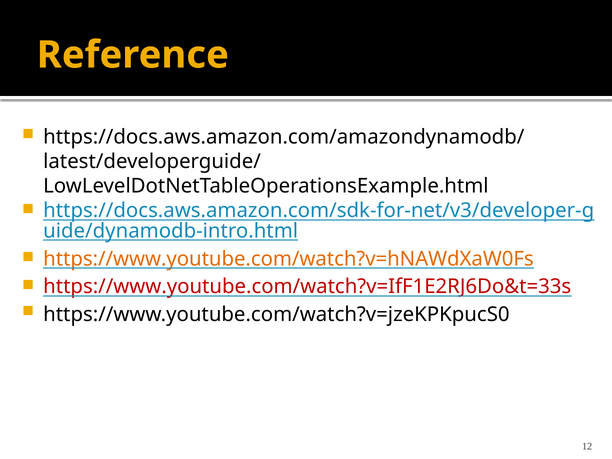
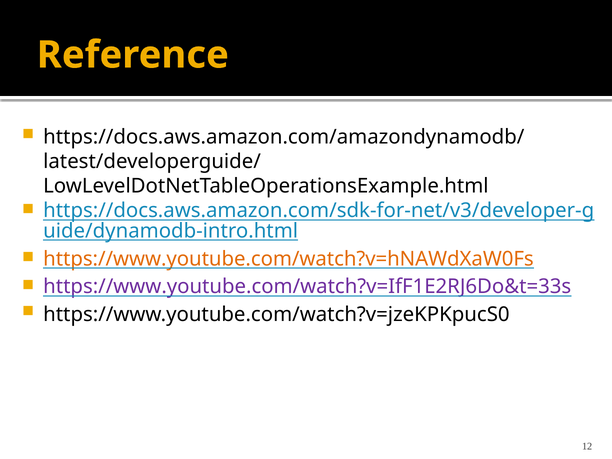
https://www.youtube.com/watch?v=IfF1E2RJ6Do&t=33s colour: red -> purple
